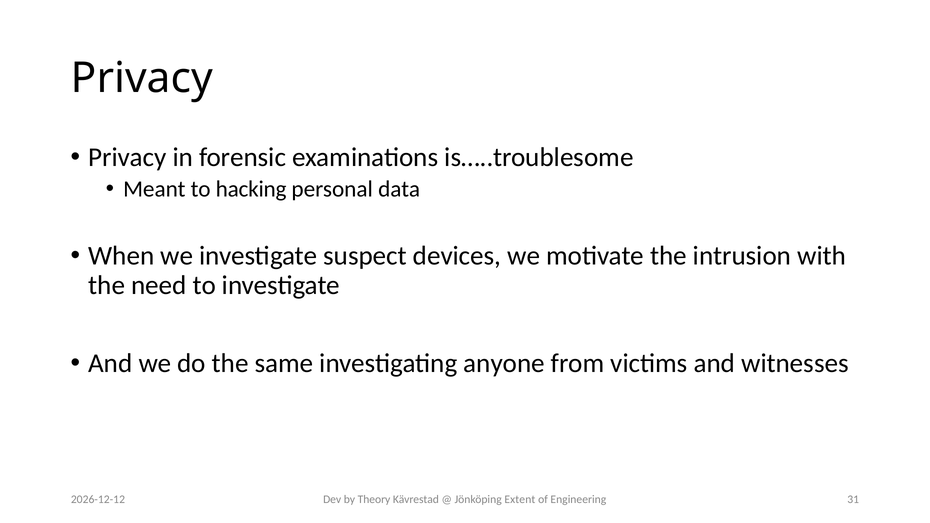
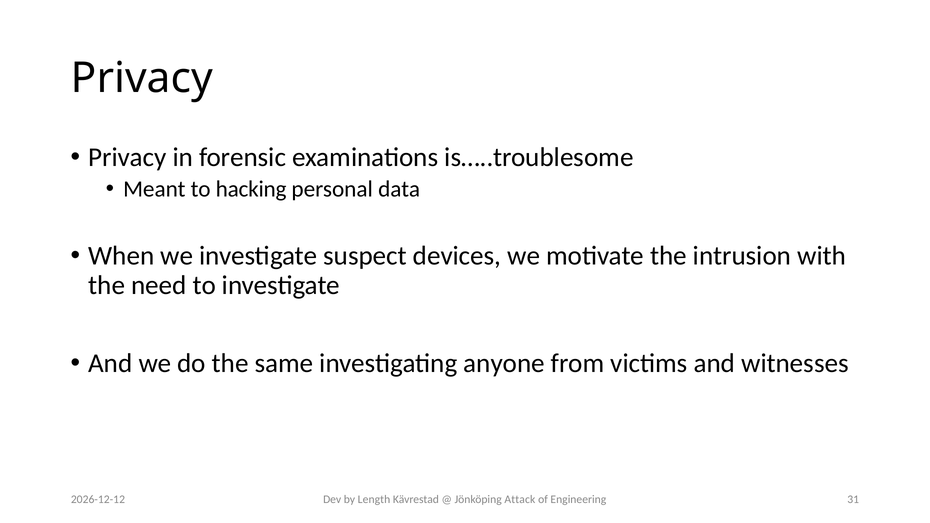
Theory: Theory -> Length
Extent: Extent -> Attack
